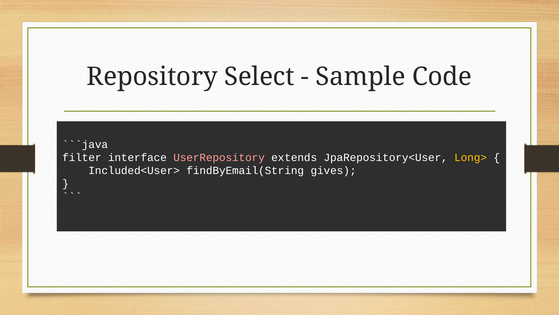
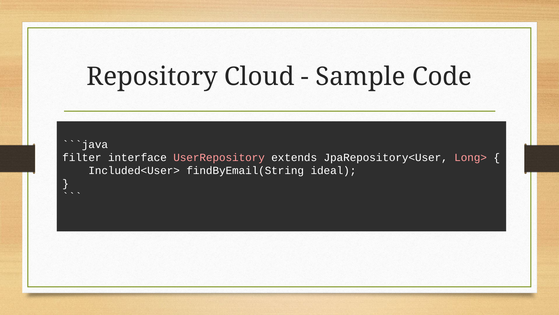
Select: Select -> Cloud
Long> colour: yellow -> pink
gives: gives -> ideal
